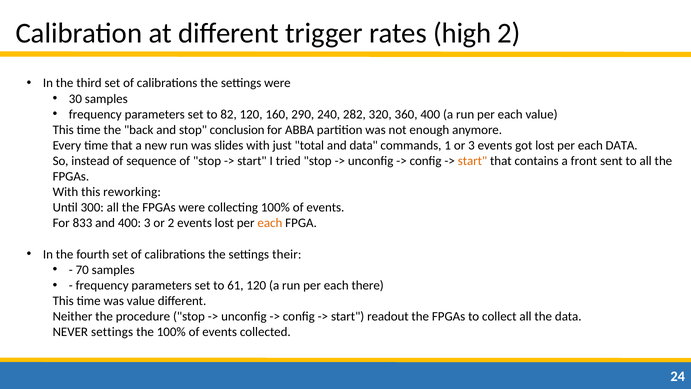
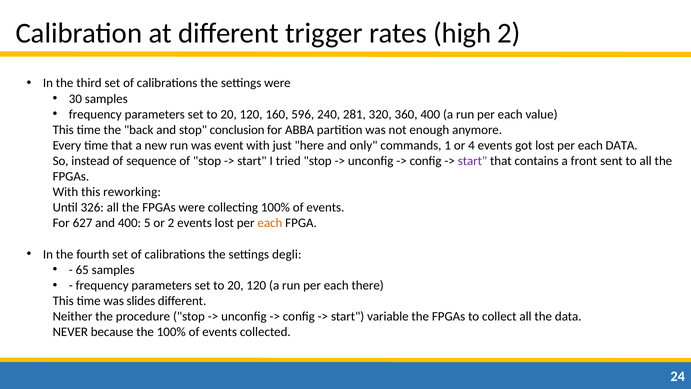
82 at (229, 114): 82 -> 20
290: 290 -> 596
282: 282 -> 281
slides: slides -> event
total: total -> here
and data: data -> only
or 3: 3 -> 4
start at (472, 161) colour: orange -> purple
300: 300 -> 326
833: 833 -> 627
400 3: 3 -> 5
their: their -> degli
70: 70 -> 65
61 at (235, 285): 61 -> 20
was value: value -> slides
readout: readout -> variable
NEVER settings: settings -> because
